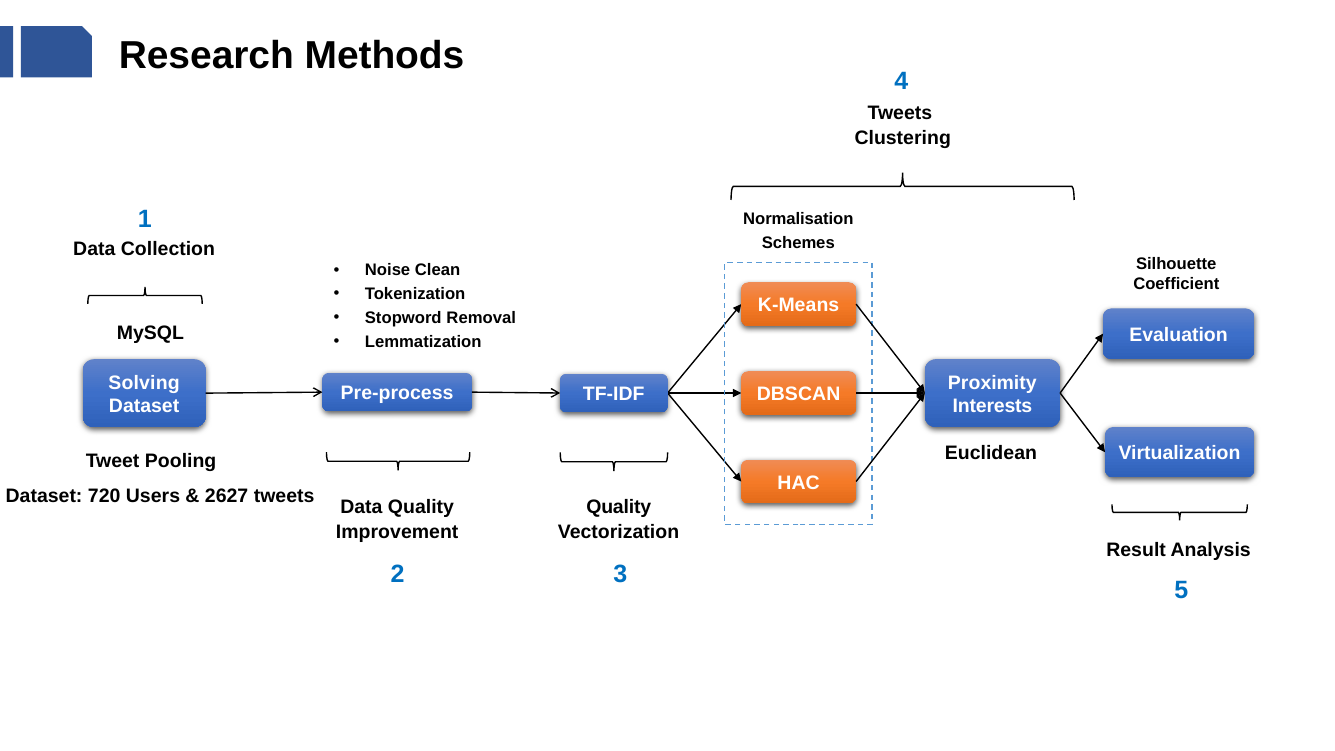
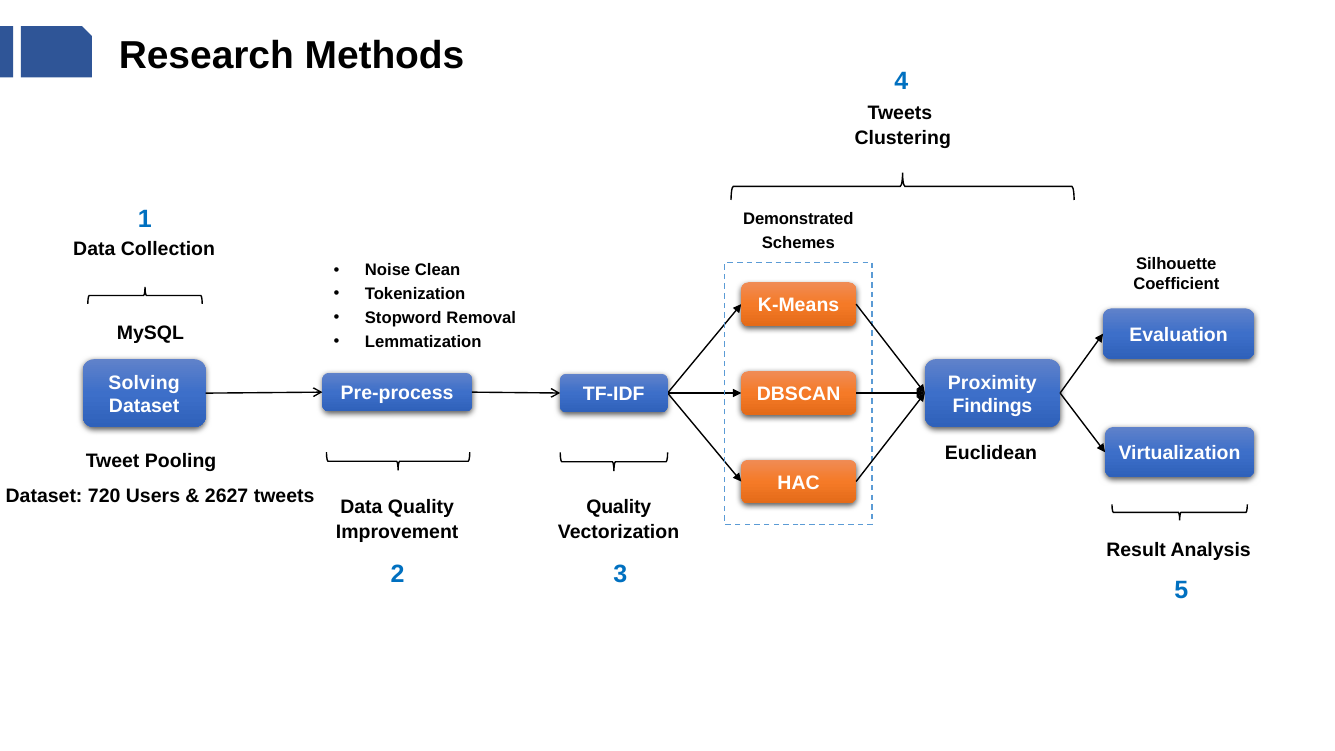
Normalisation: Normalisation -> Demonstrated
Interests: Interests -> Findings
